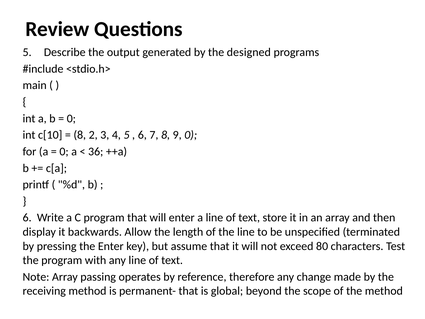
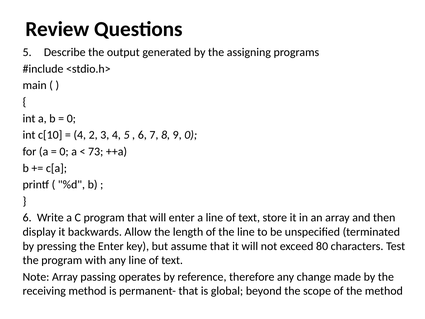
designed: designed -> assigning
8 at (80, 135): 8 -> 4
36: 36 -> 73
